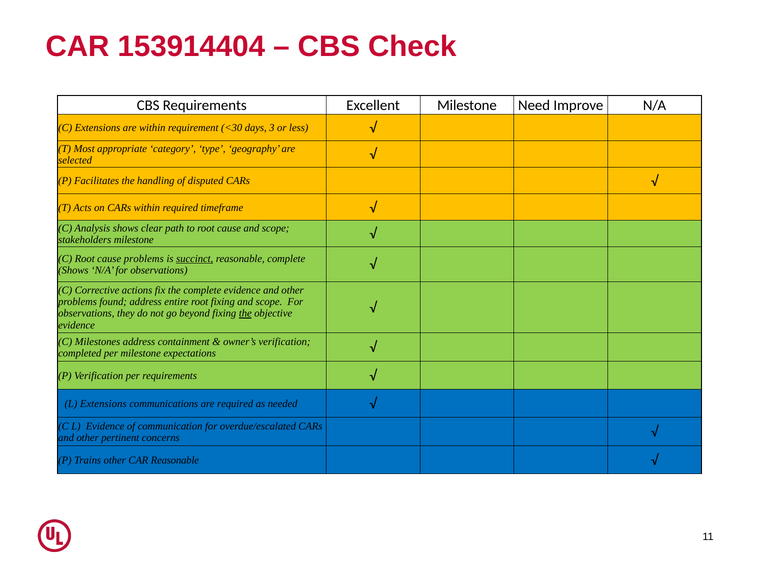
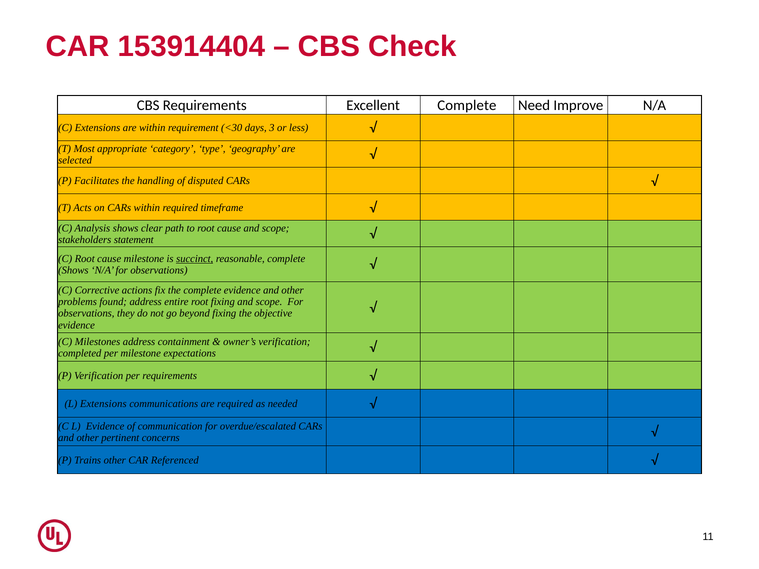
Excellent Milestone: Milestone -> Complete
stakeholders milestone: milestone -> statement
cause problems: problems -> milestone
the at (245, 314) underline: present -> none
CAR Reasonable: Reasonable -> Referenced
